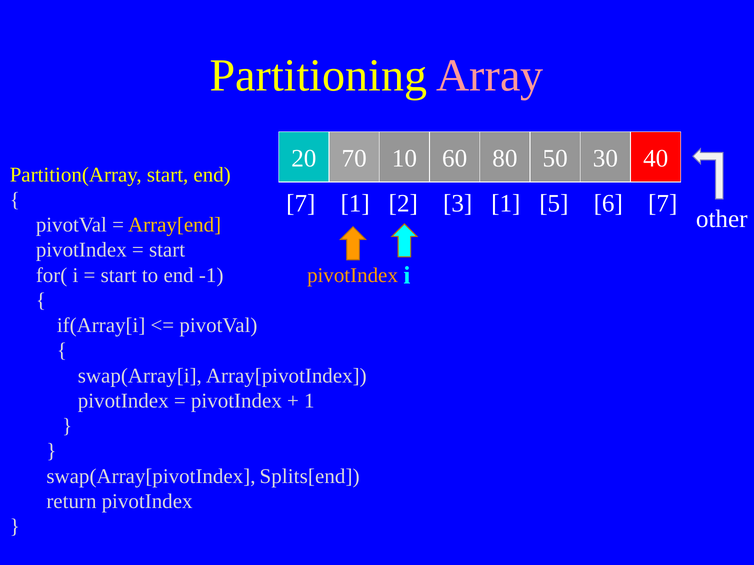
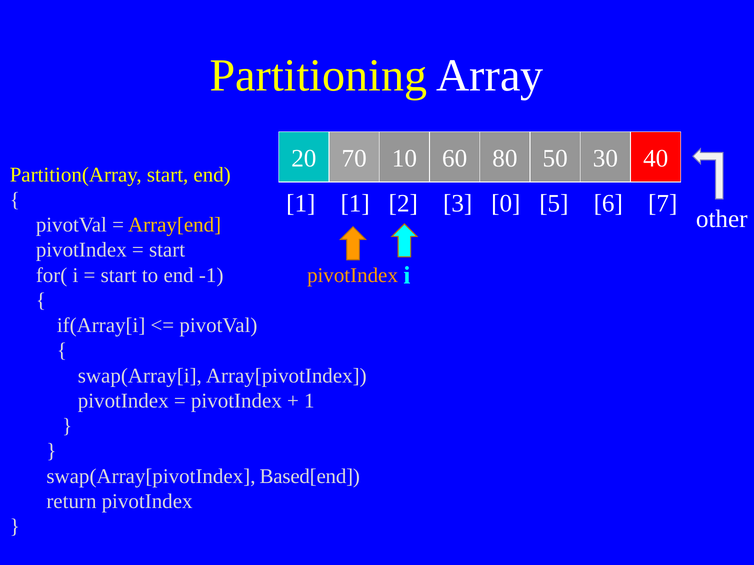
Array colour: pink -> white
7 at (301, 204): 7 -> 1
3 1: 1 -> 0
Splits[end: Splits[end -> Based[end
